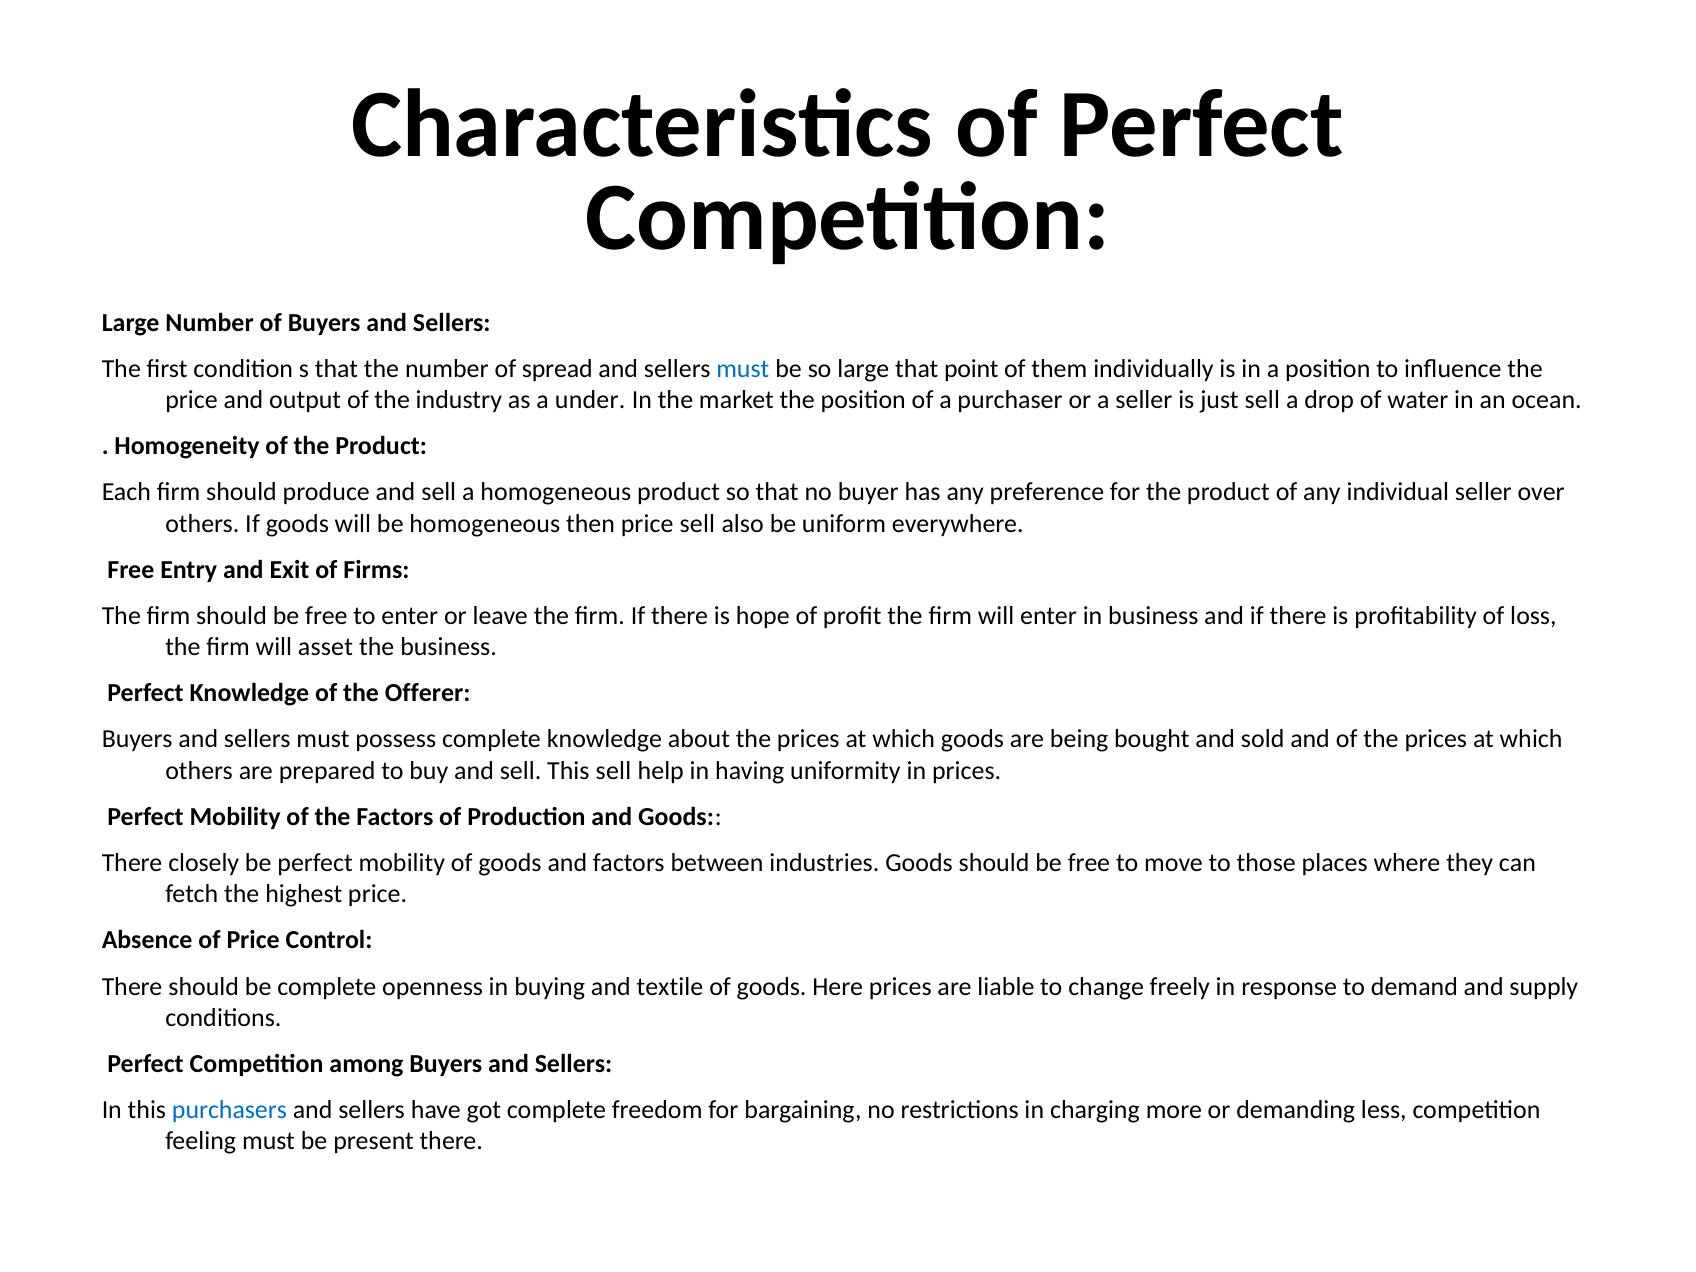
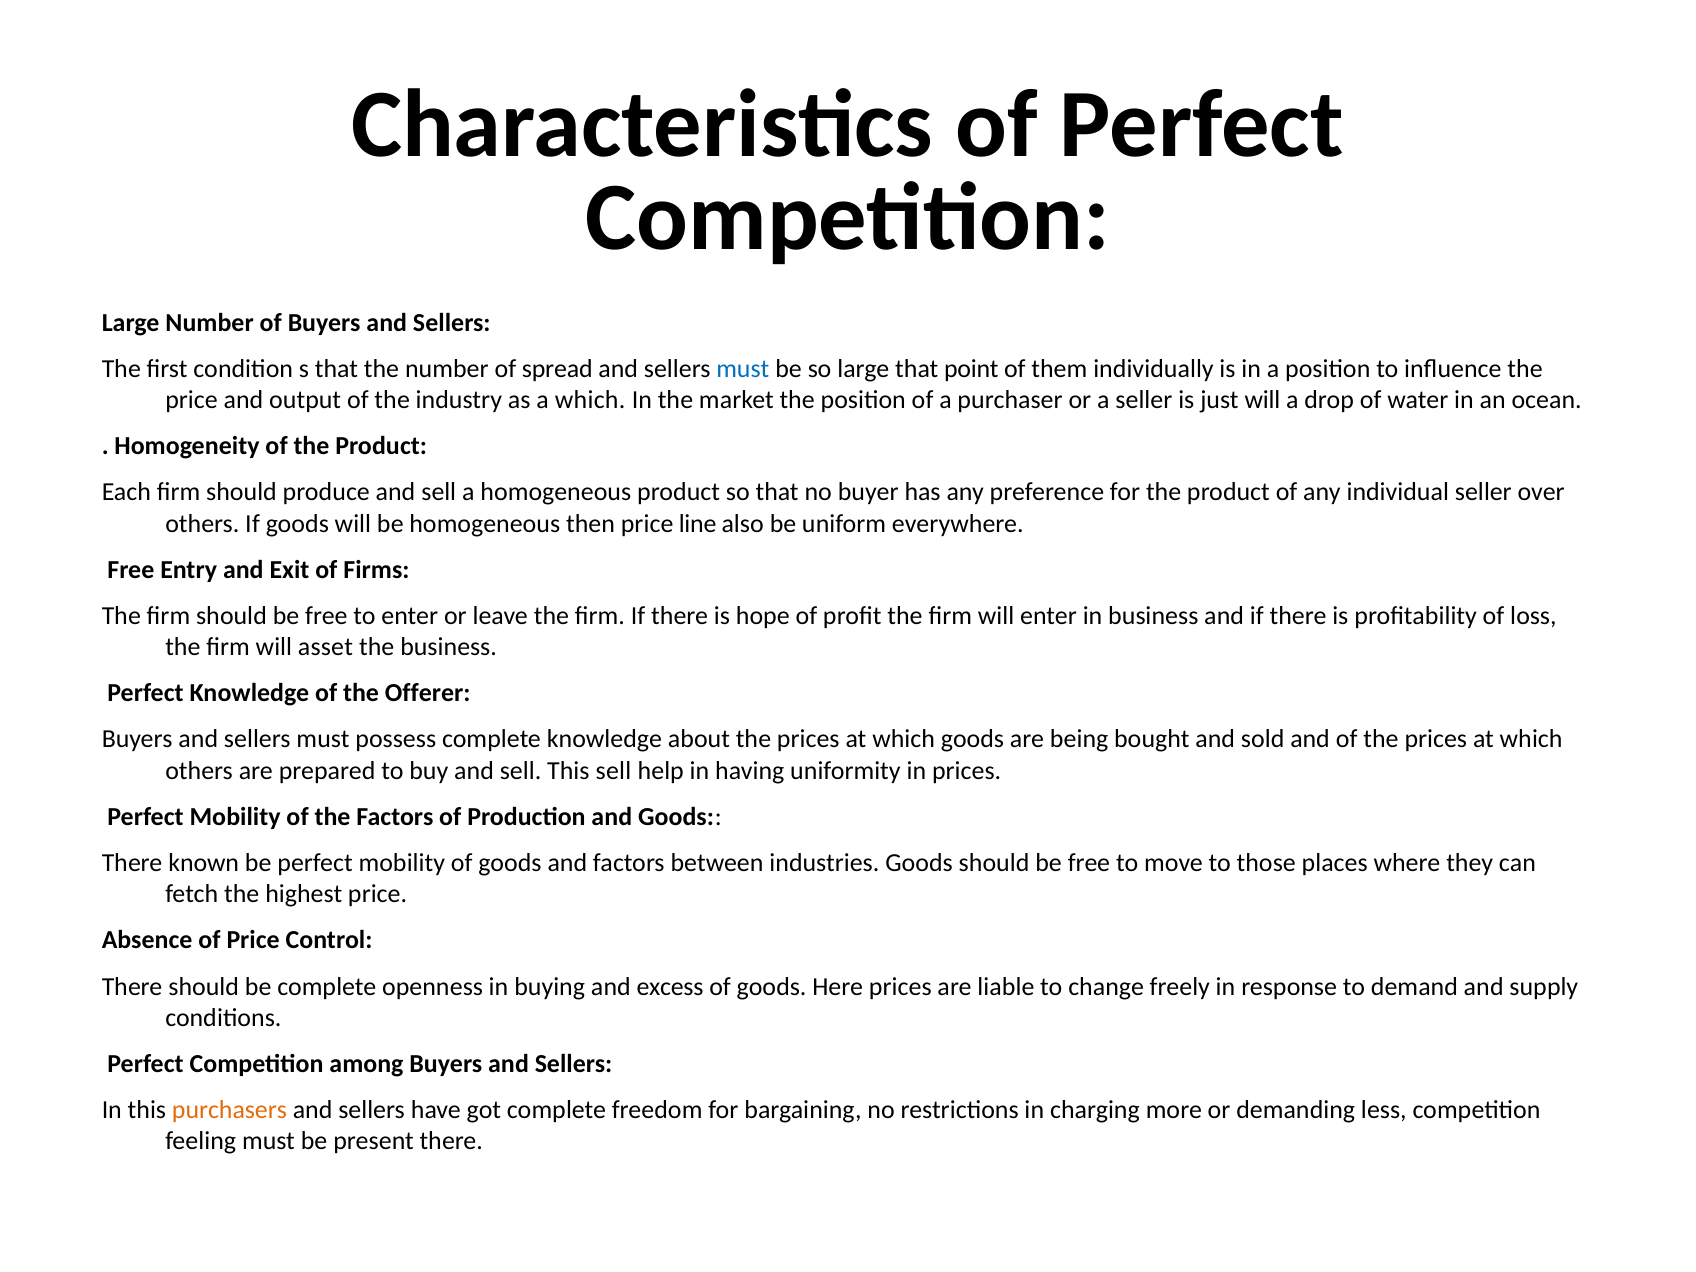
a under: under -> which
just sell: sell -> will
price sell: sell -> line
closely: closely -> known
textile: textile -> excess
purchasers colour: blue -> orange
